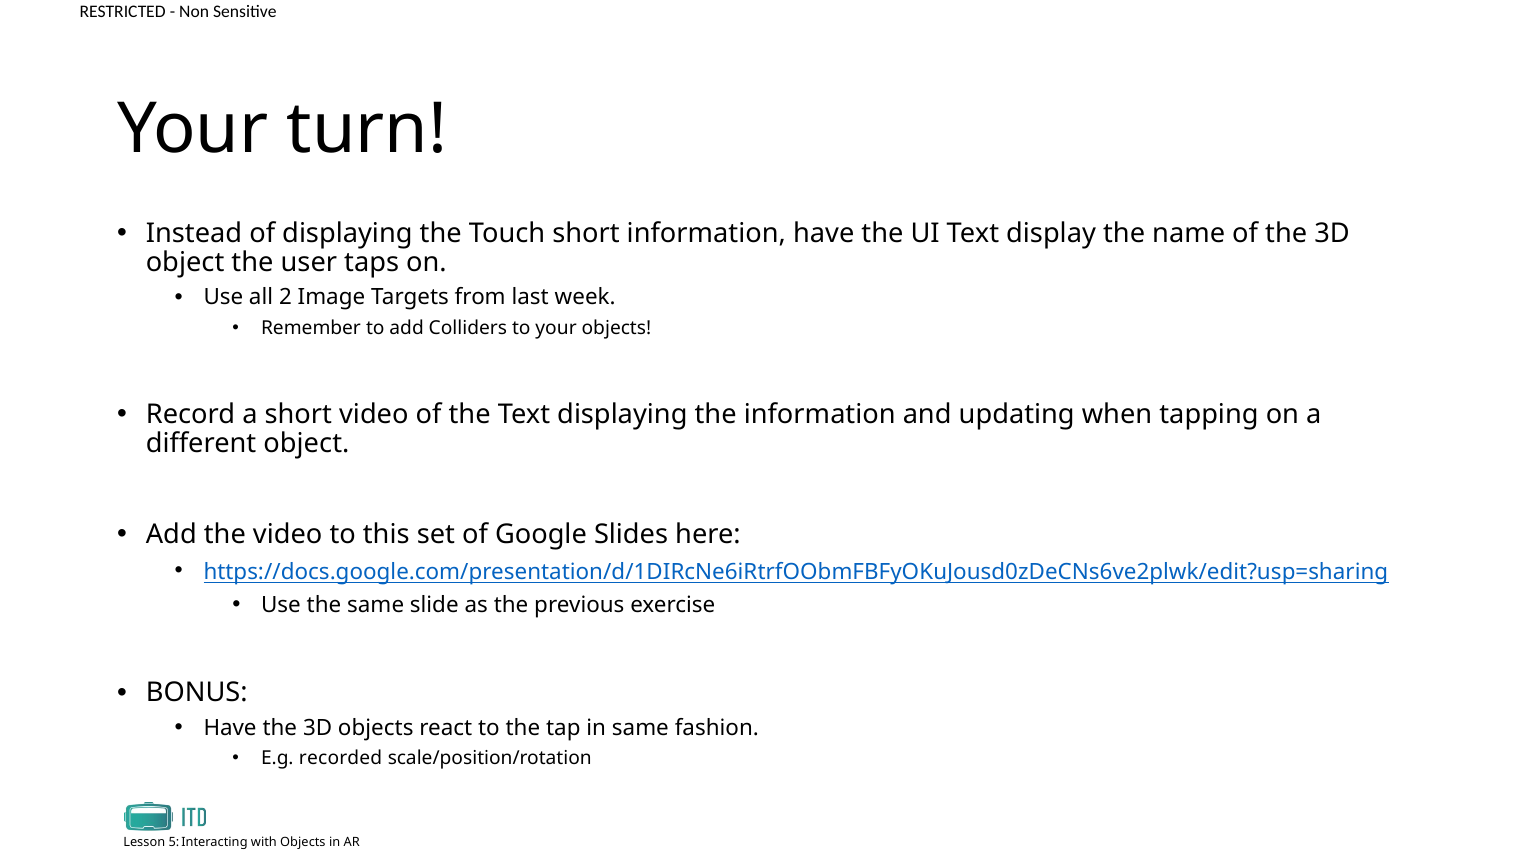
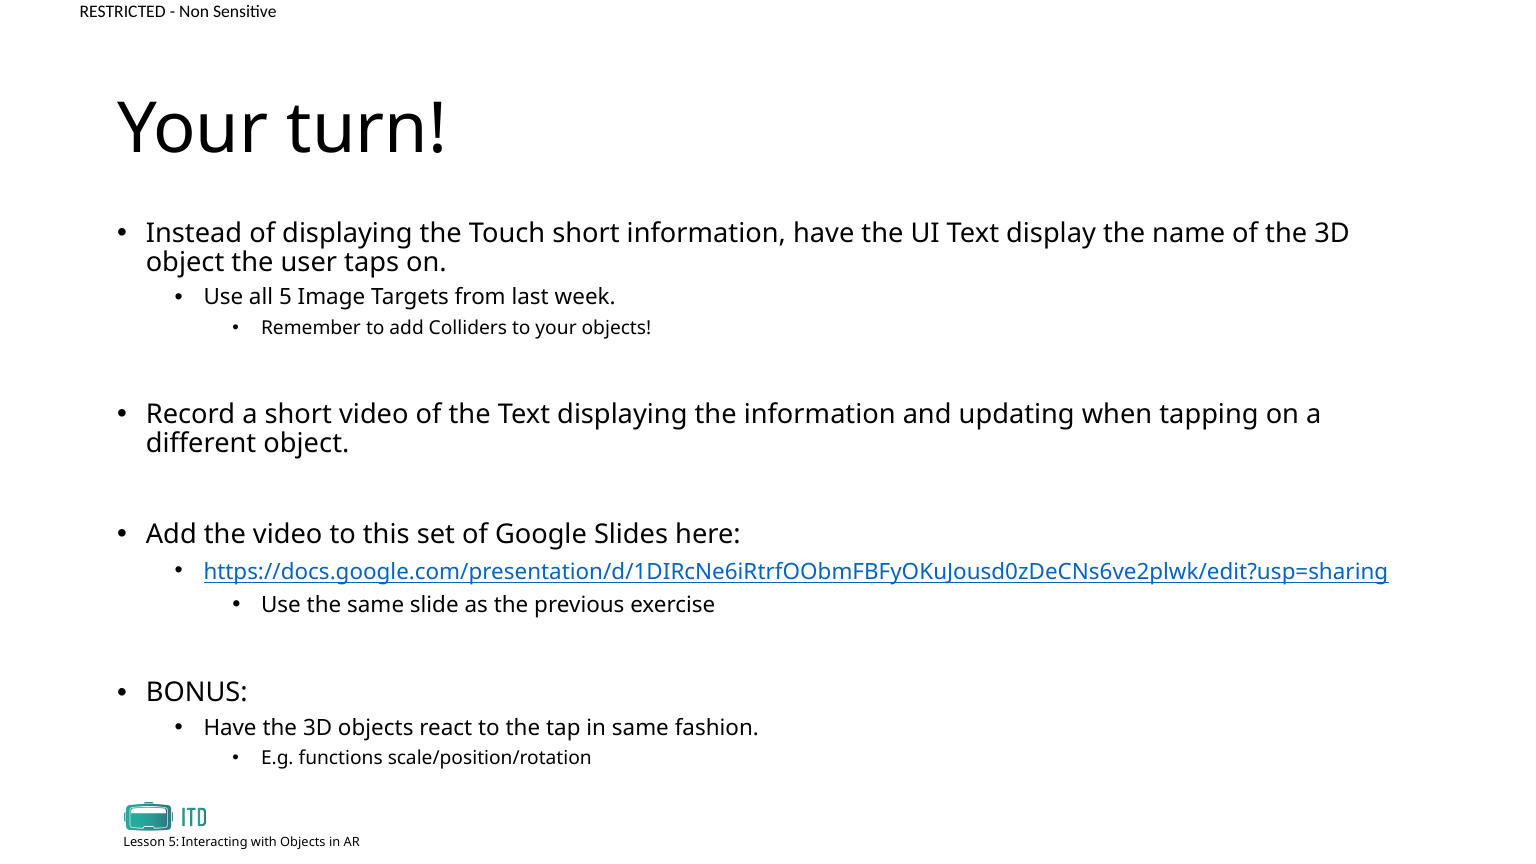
2: 2 -> 5
recorded: recorded -> functions
